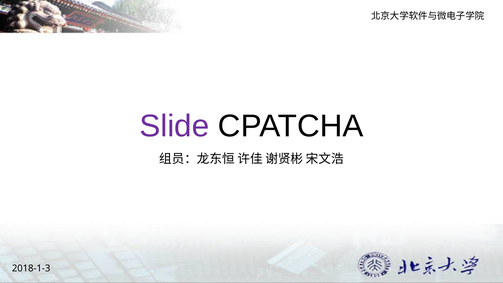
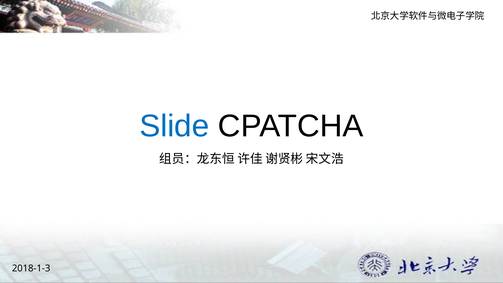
Slide colour: purple -> blue
